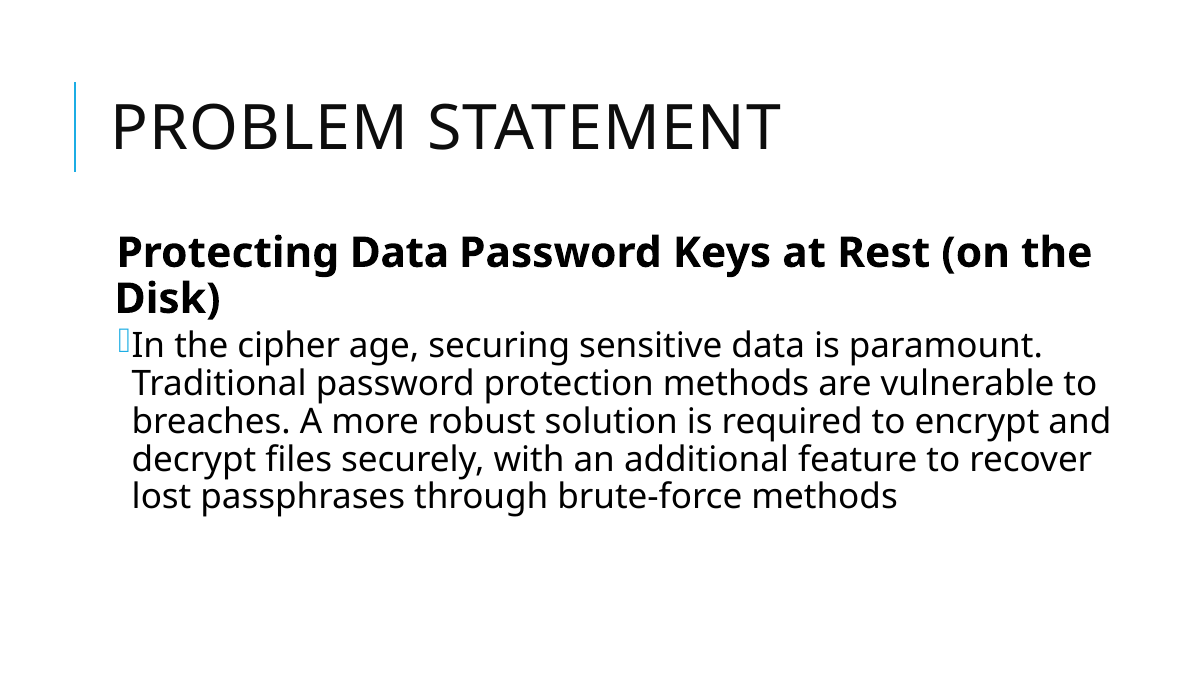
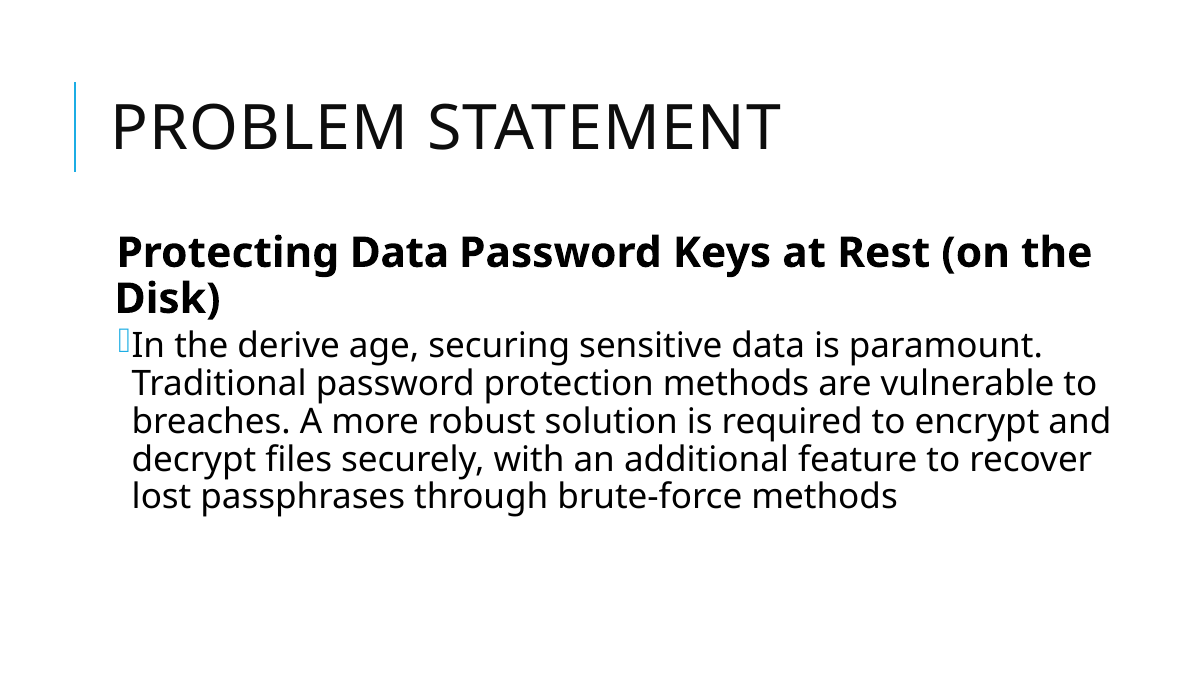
cipher: cipher -> derive
